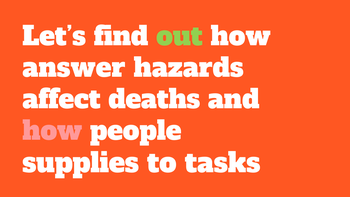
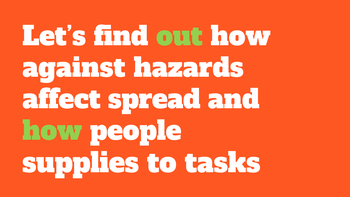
answer: answer -> against
deaths: deaths -> spread
how at (52, 131) colour: pink -> light green
